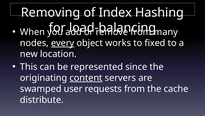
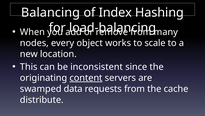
Removing: Removing -> Balancing
every underline: present -> none
fixed: fixed -> scale
represented: represented -> inconsistent
user: user -> data
